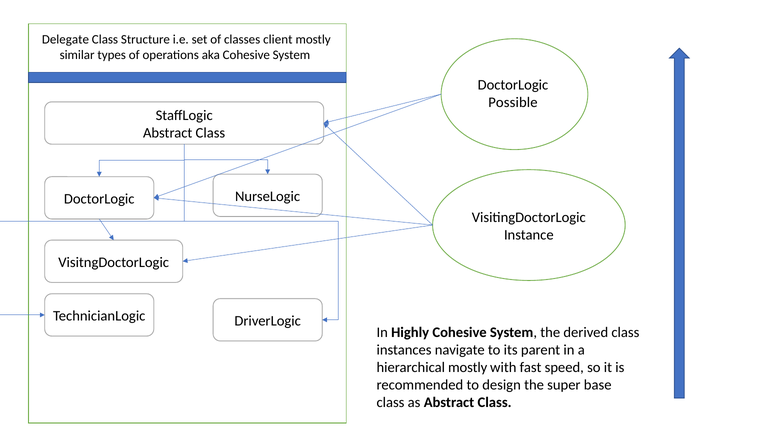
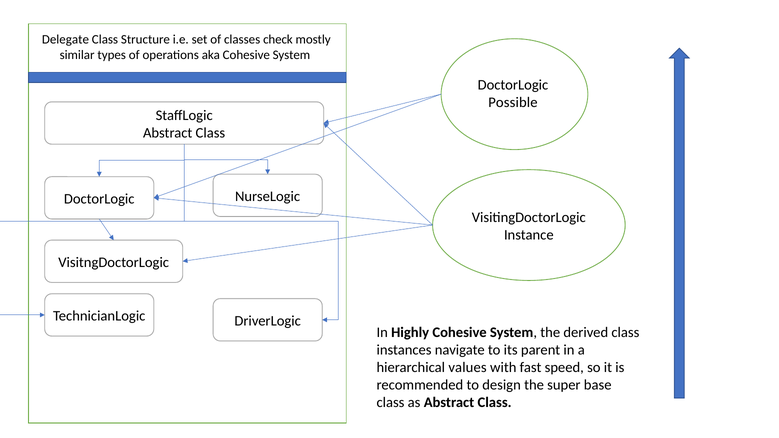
client: client -> check
hierarchical mostly: mostly -> values
